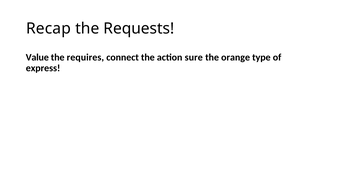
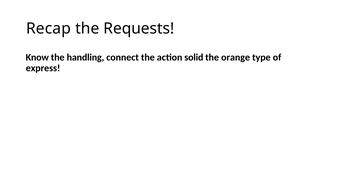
Value: Value -> Know
requires: requires -> handling
sure: sure -> solid
